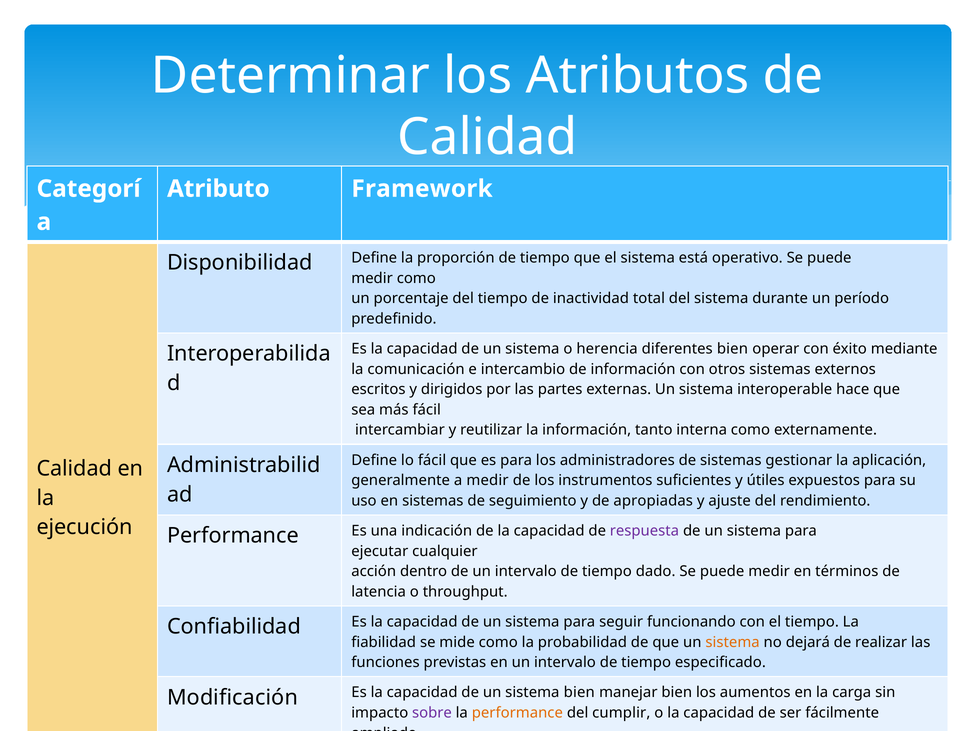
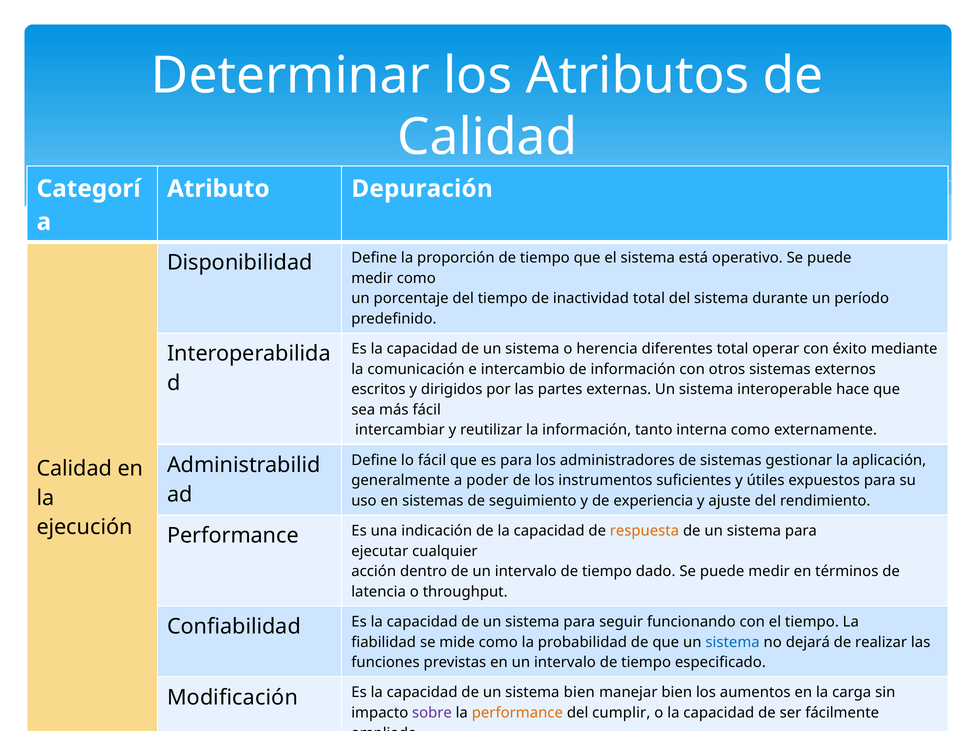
Framework: Framework -> Depuración
diferentes bien: bien -> total
a medir: medir -> poder
apropiadas: apropiadas -> experiencia
respuesta colour: purple -> orange
sistema at (733, 642) colour: orange -> blue
